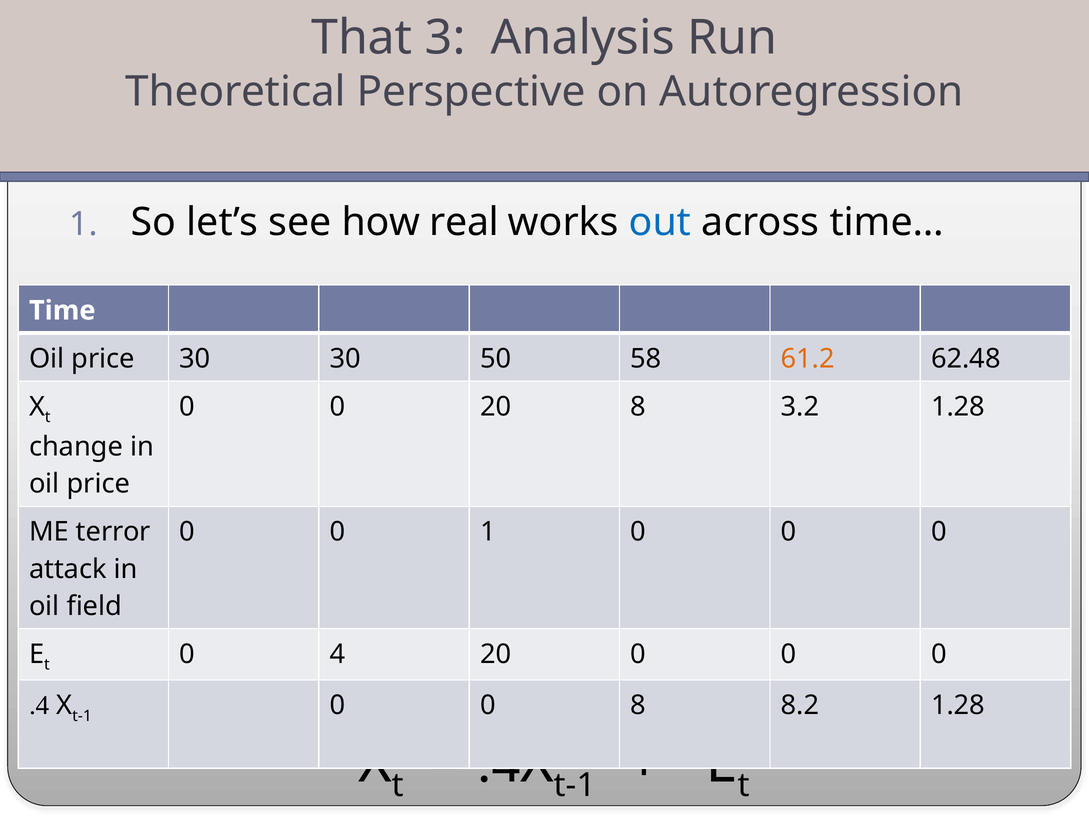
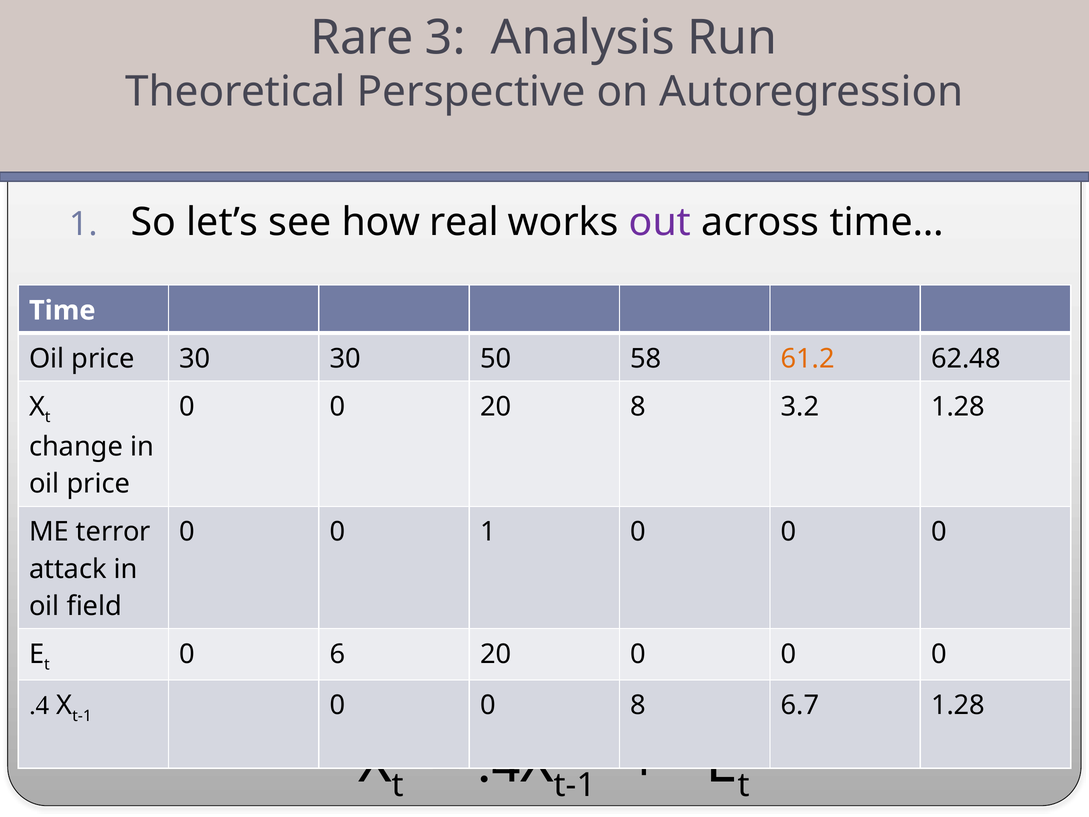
That: That -> Rare
out colour: blue -> purple
4: 4 -> 6
8.2: 8.2 -> 6.7
